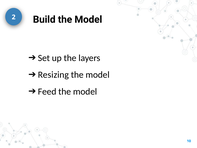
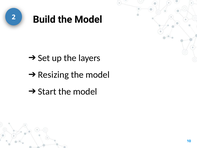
Feed: Feed -> Start
